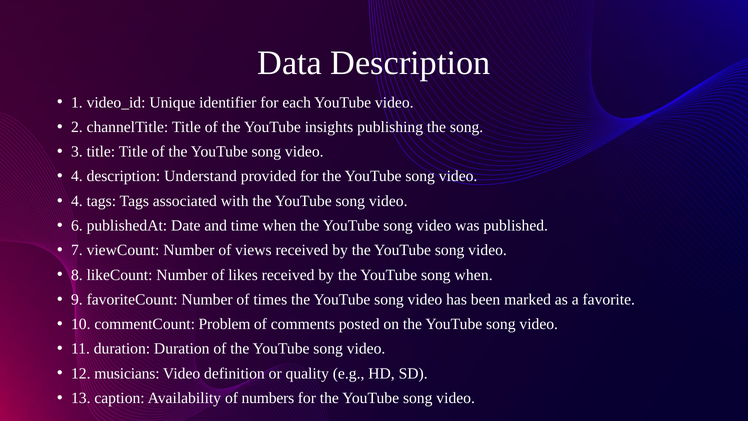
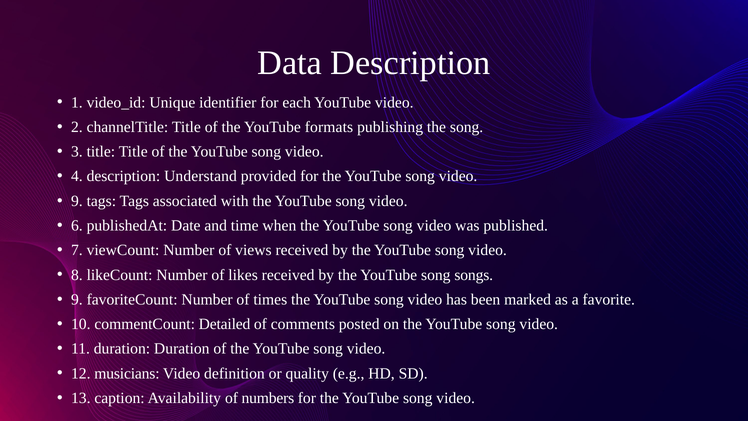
insights: insights -> formats
4 at (77, 201): 4 -> 9
song when: when -> songs
Problem: Problem -> Detailed
